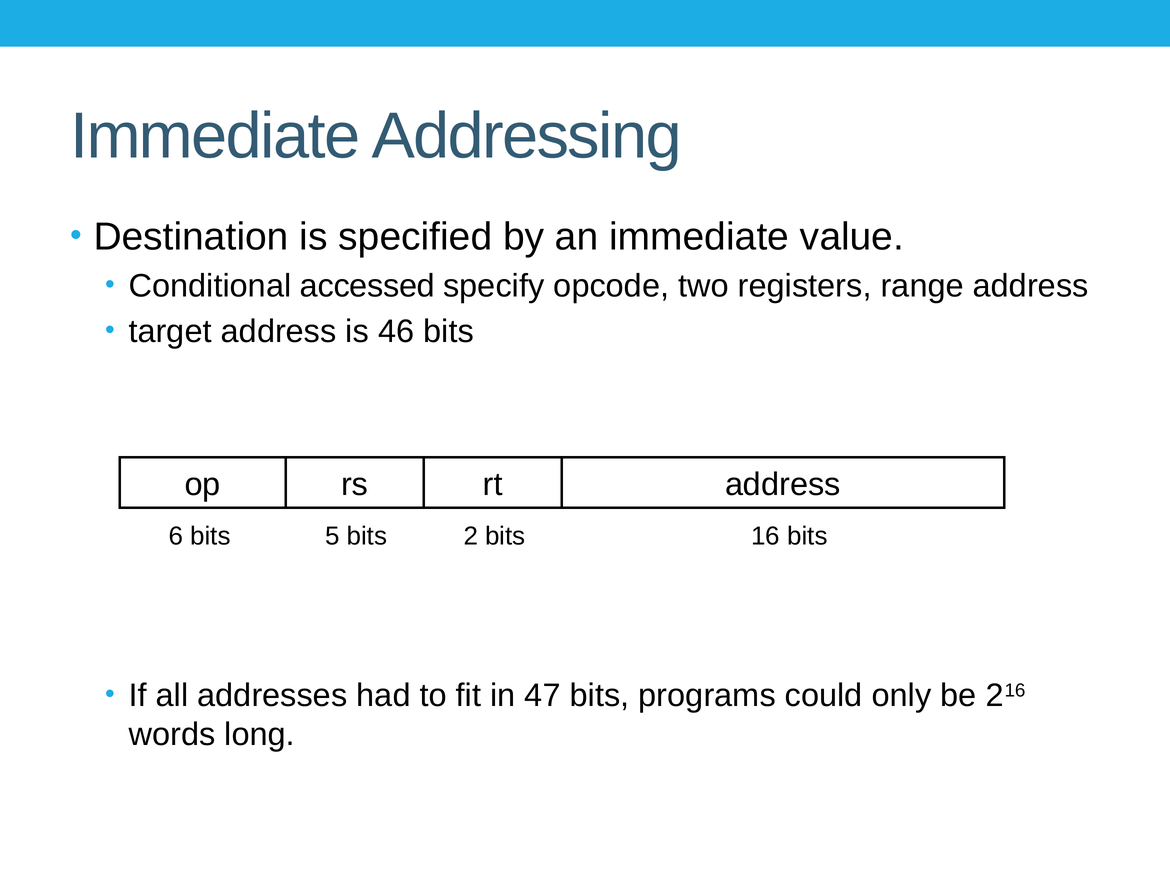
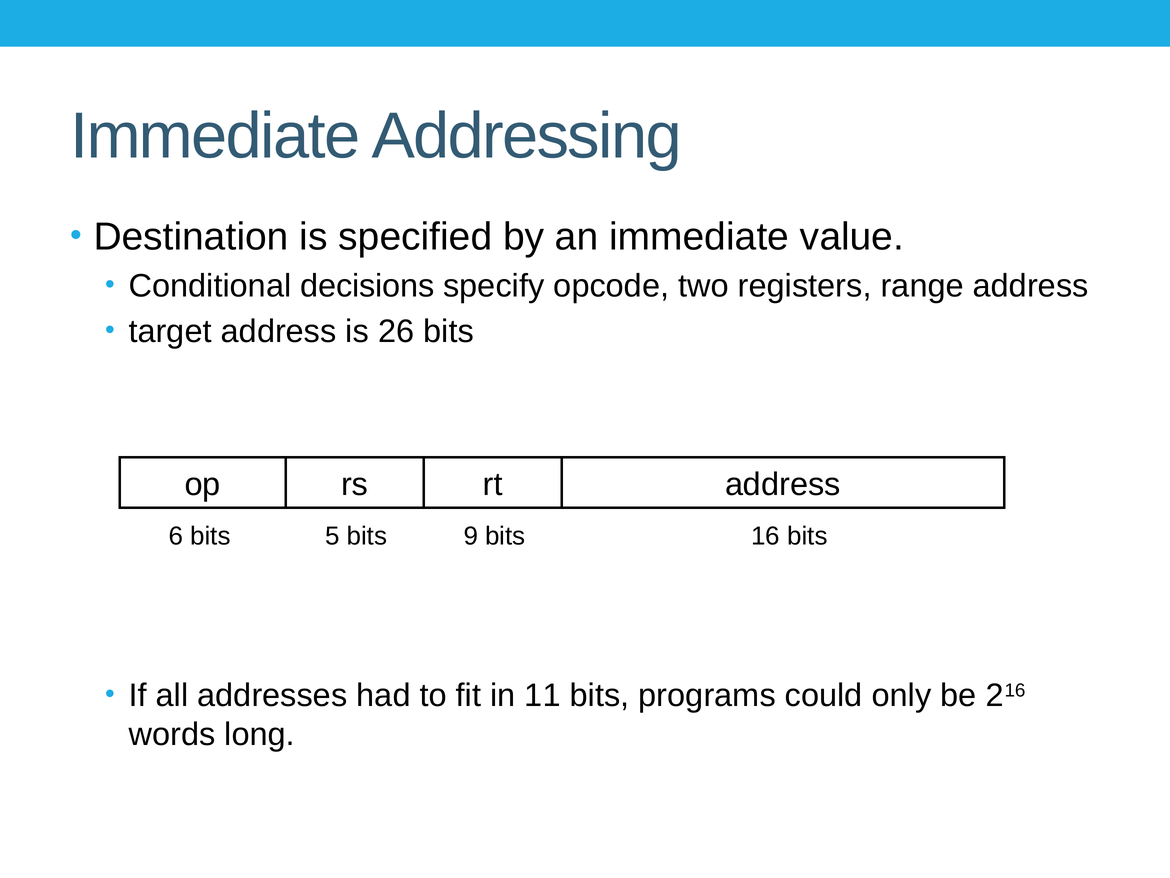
accessed: accessed -> decisions
46: 46 -> 26
2: 2 -> 9
47: 47 -> 11
